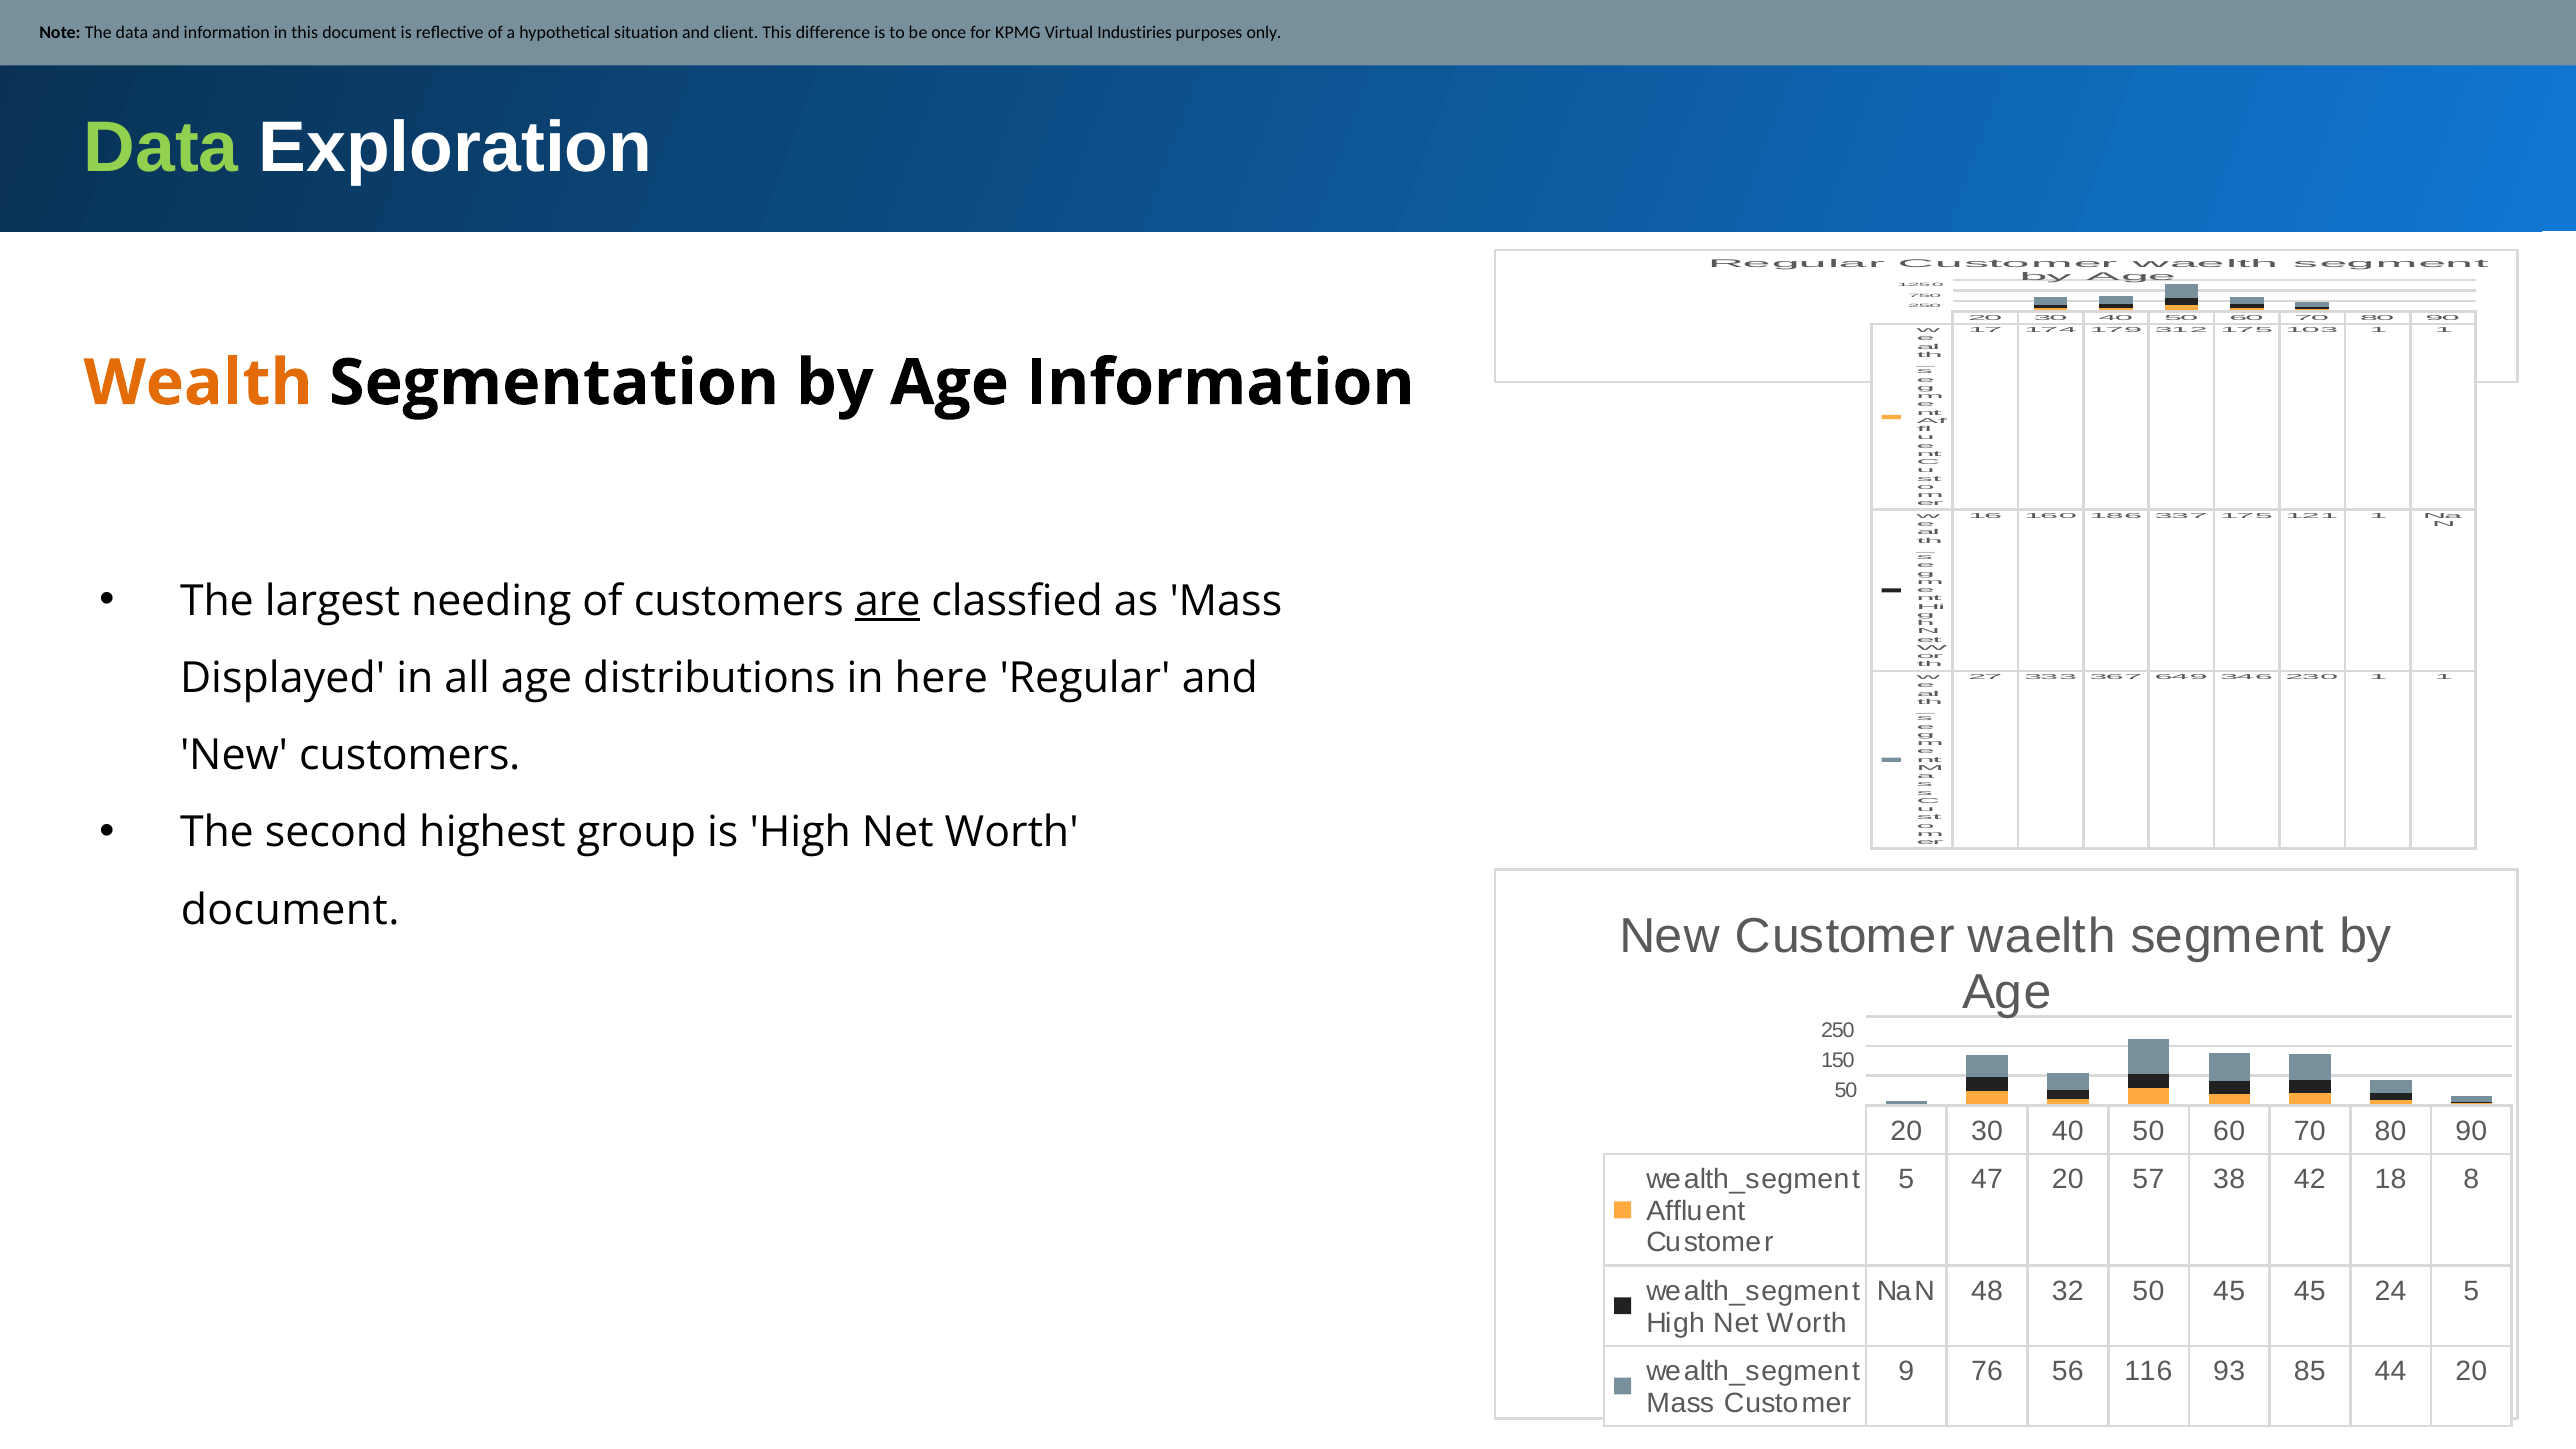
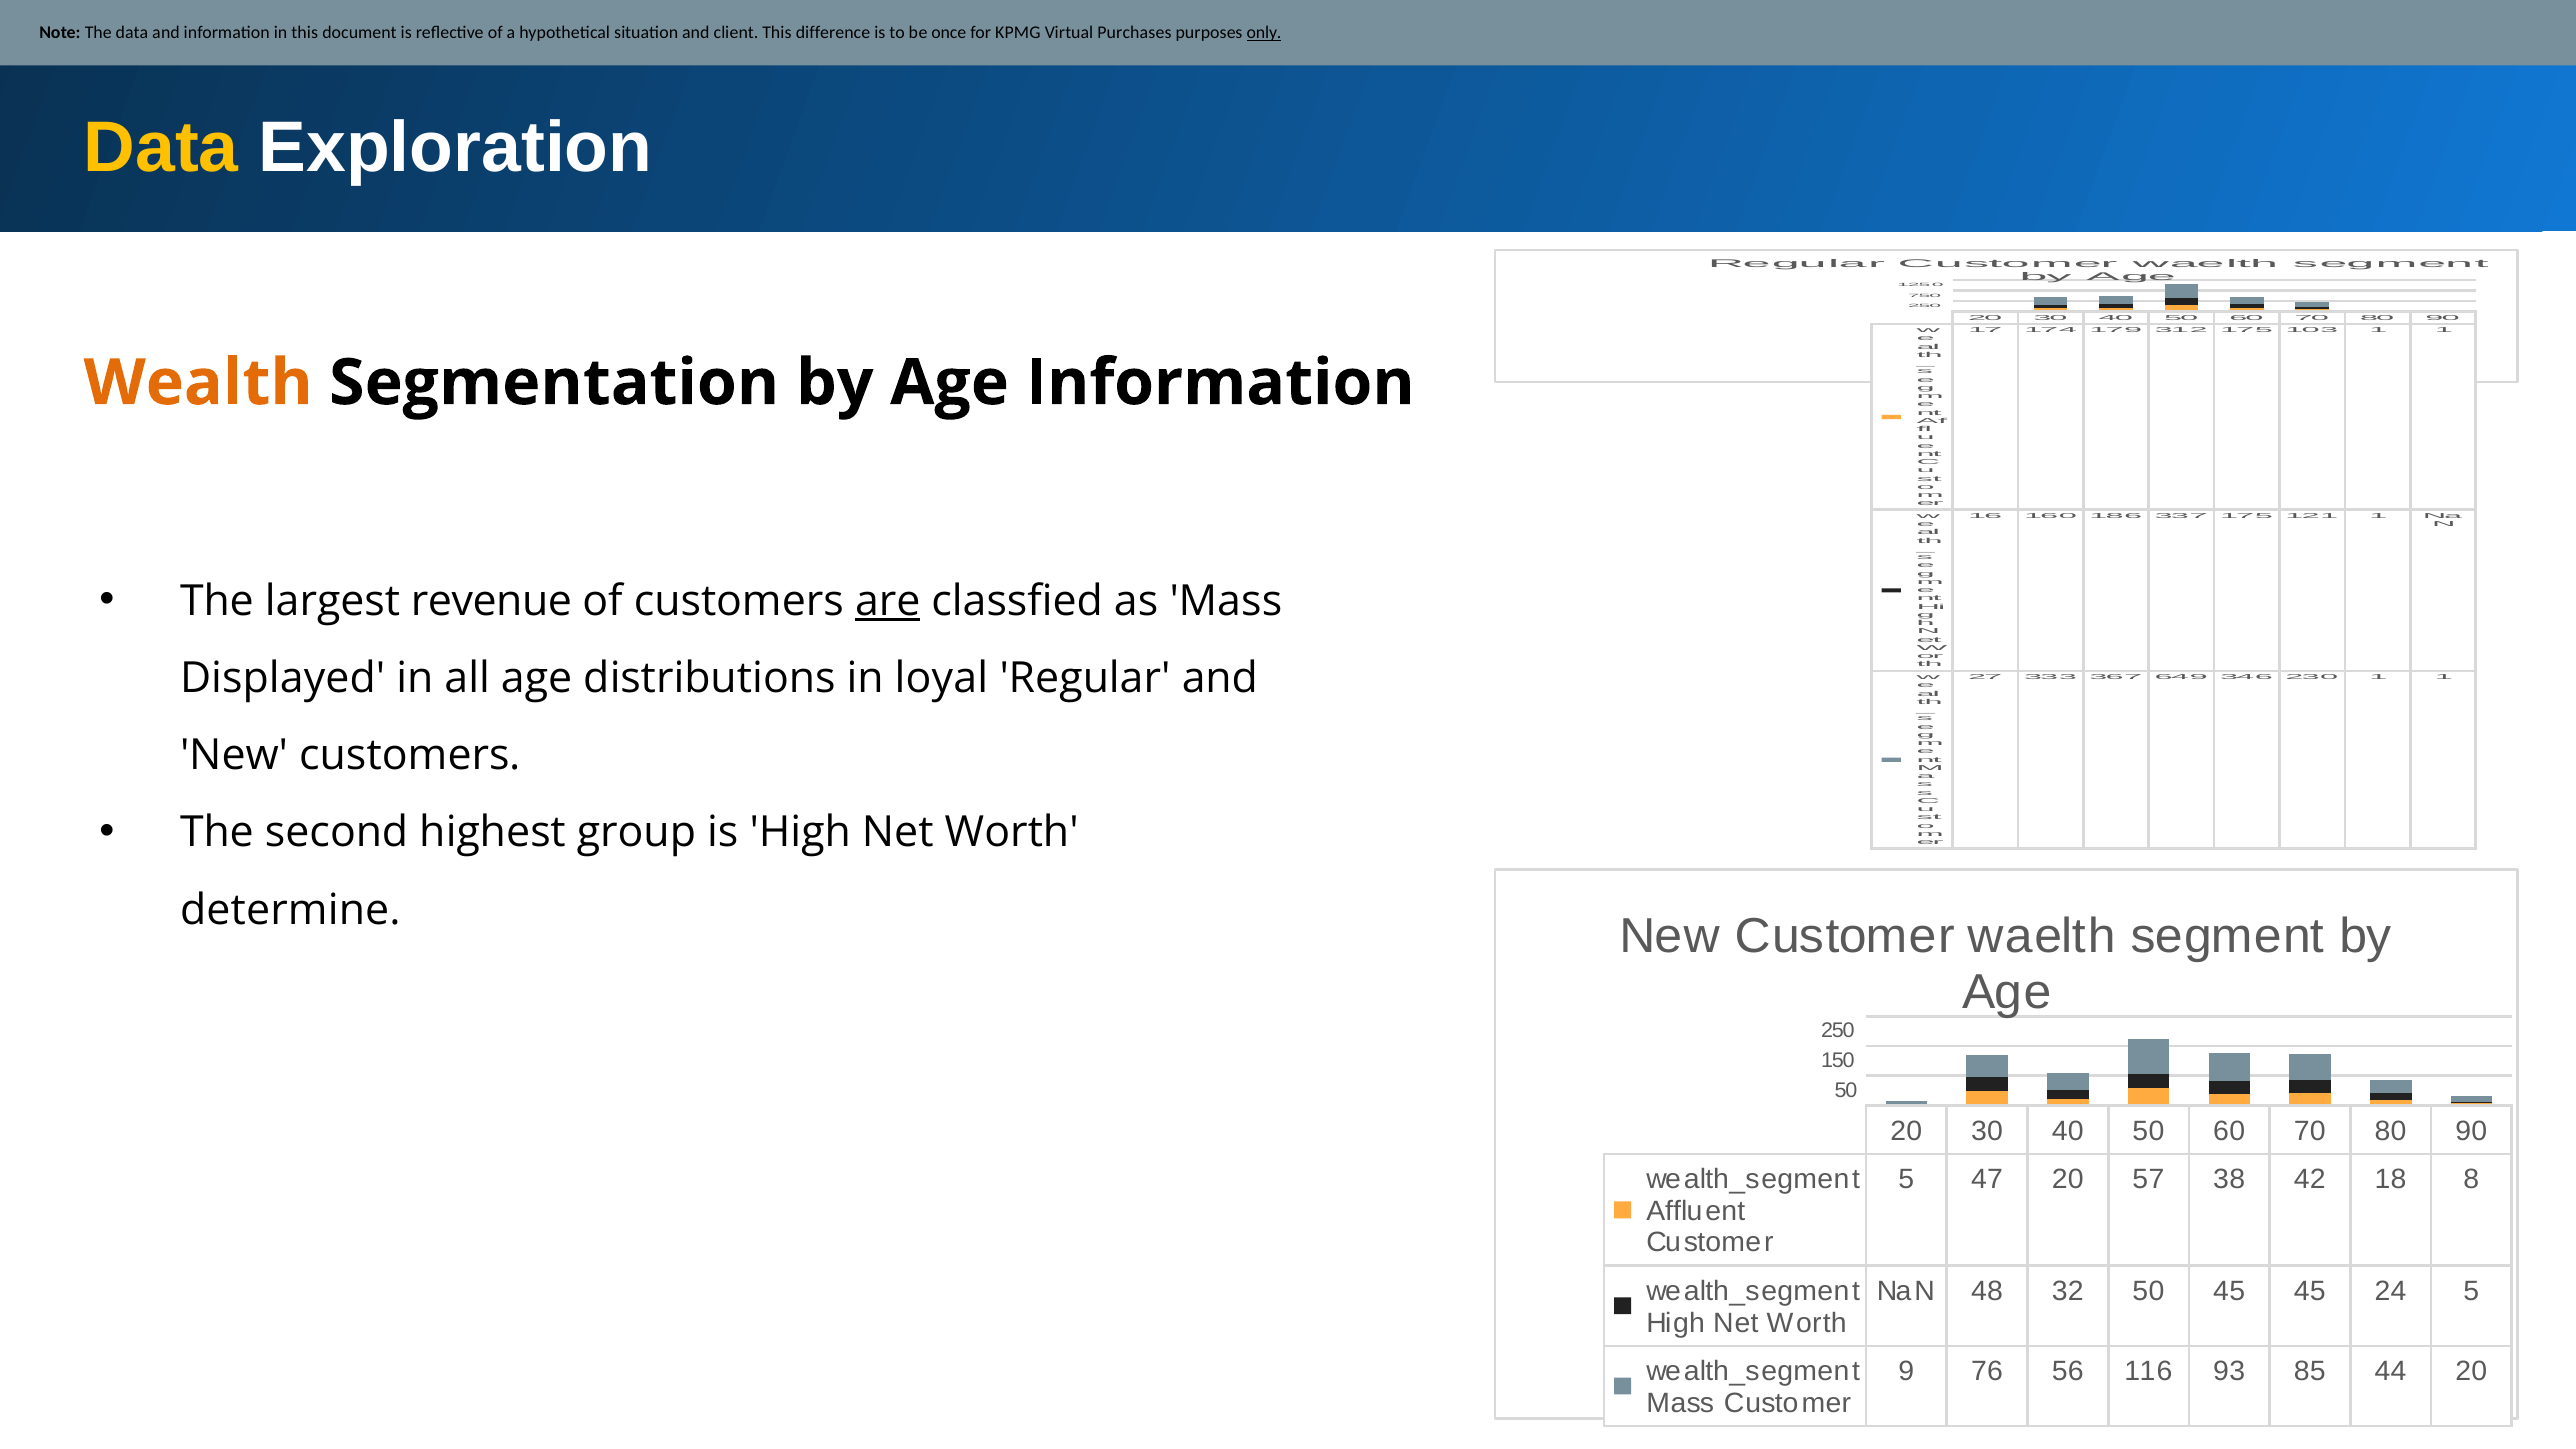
Industiries: Industiries -> Purchases
only underline: none -> present
Data at (161, 148) colour: light green -> yellow
needing: needing -> revenue
here: here -> loyal
document at (290, 910): document -> determine
